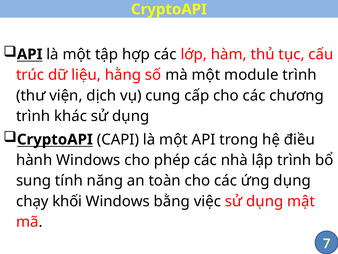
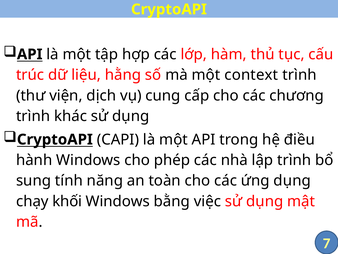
module: module -> context
